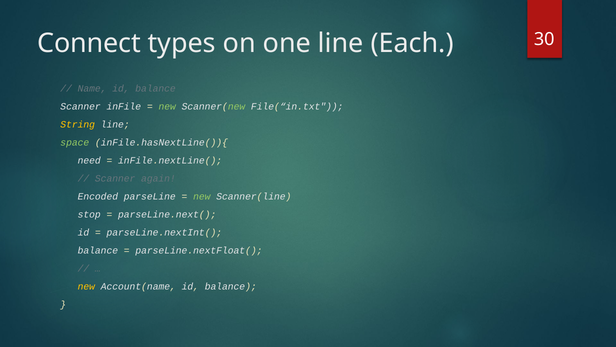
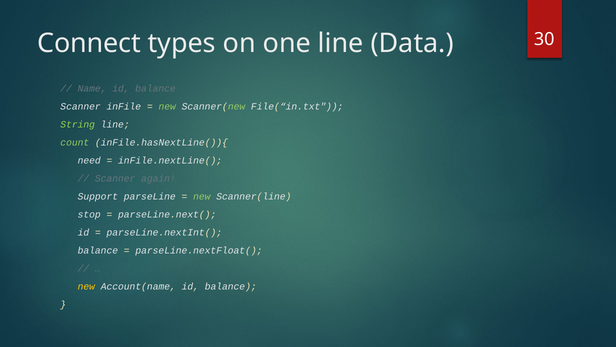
Each: Each -> Data
String colour: yellow -> light green
space: space -> count
Encoded: Encoded -> Support
